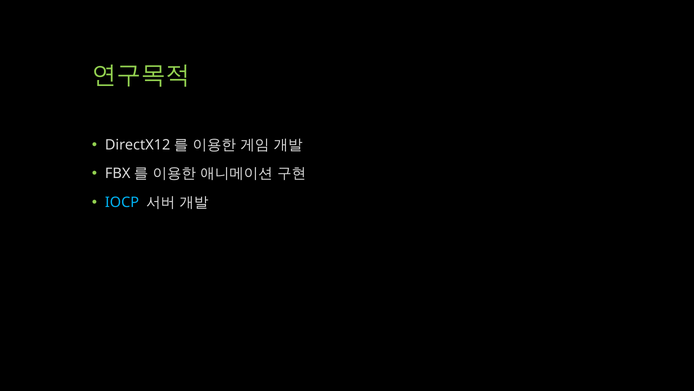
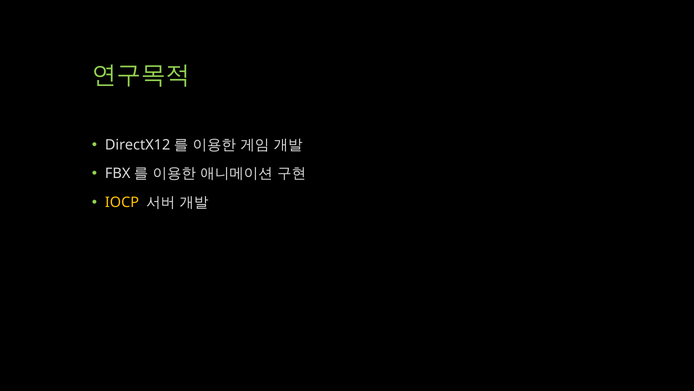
IOCP colour: light blue -> yellow
